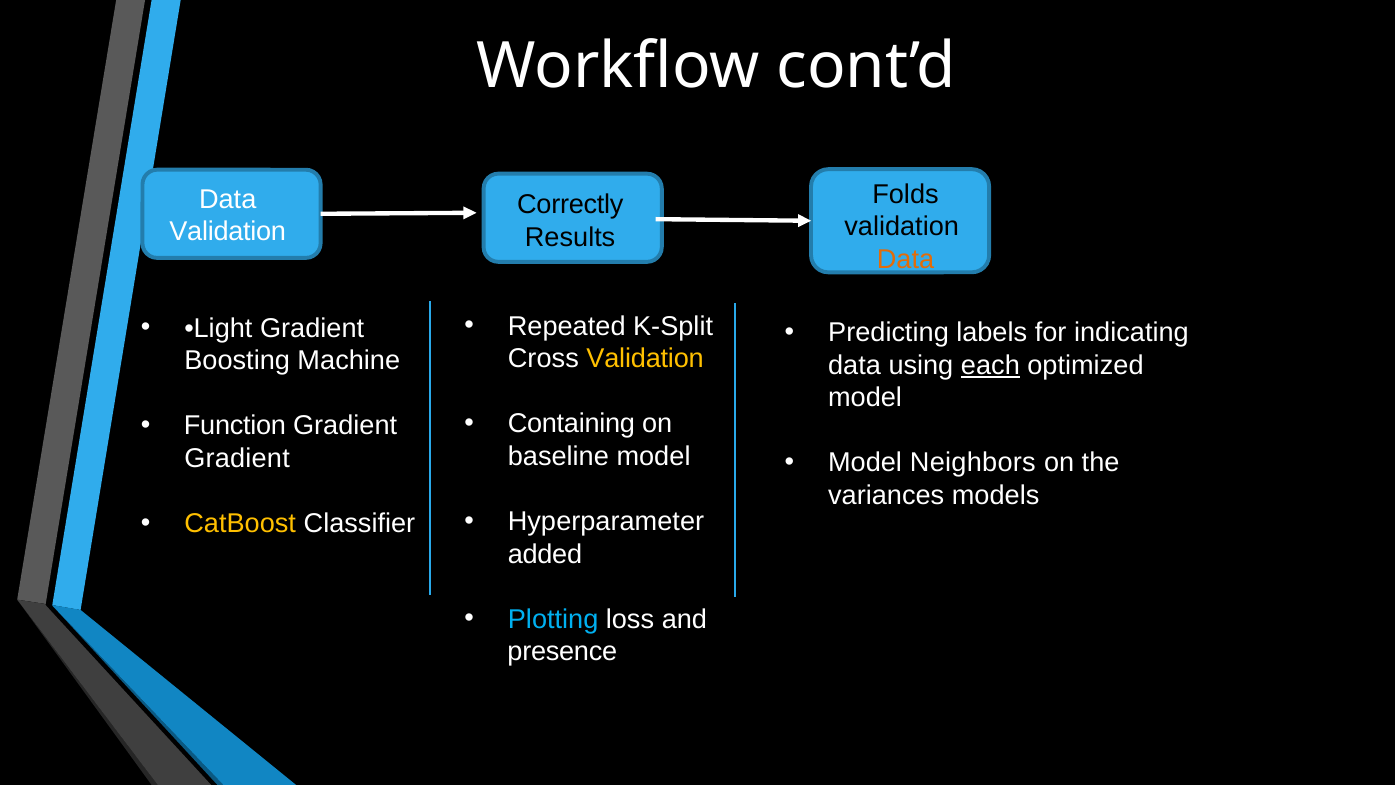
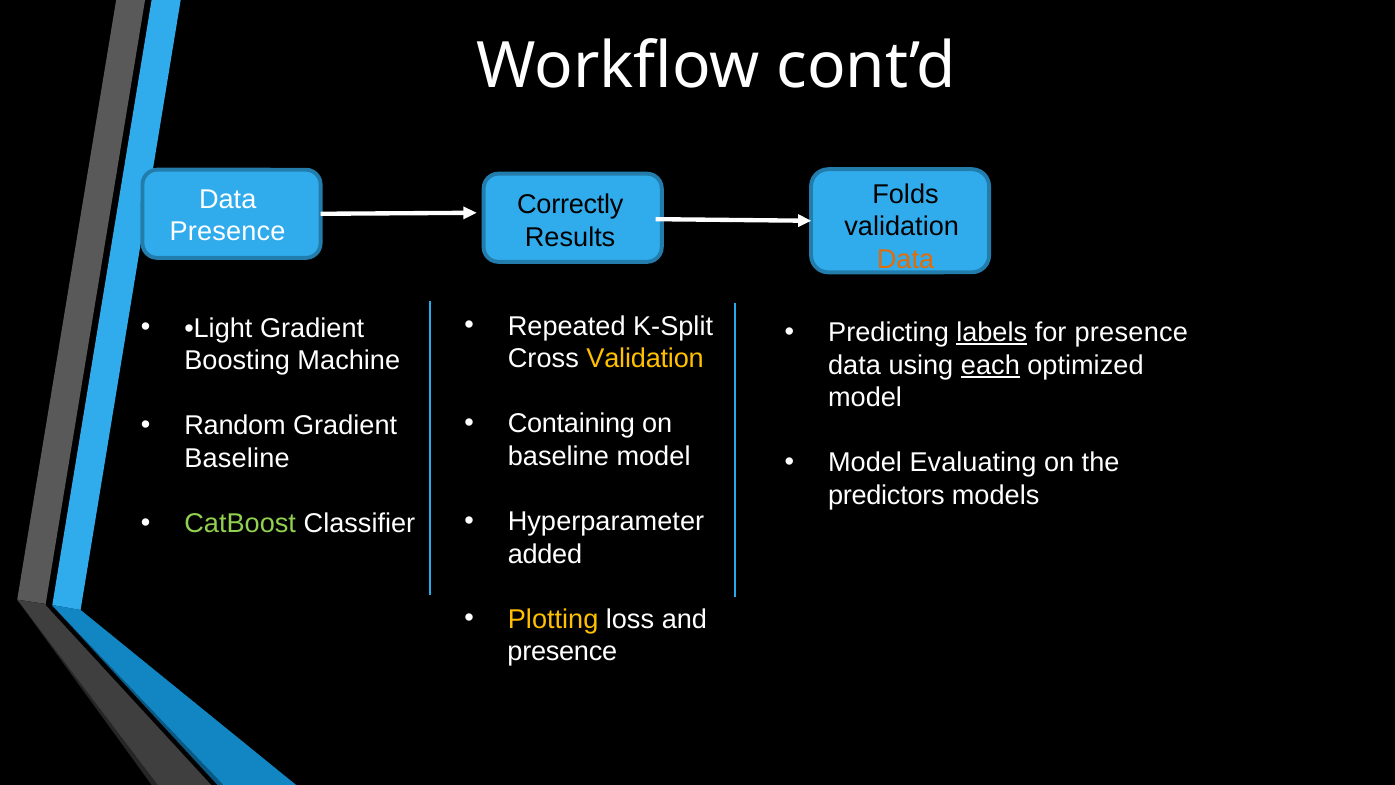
Validation at (228, 232): Validation -> Presence
labels underline: none -> present
for indicating: indicating -> presence
Function: Function -> Random
Gradient at (237, 458): Gradient -> Baseline
Neighbors: Neighbors -> Evaluating
variances: variances -> predictors
CatBoost colour: yellow -> light green
Plotting colour: light blue -> yellow
